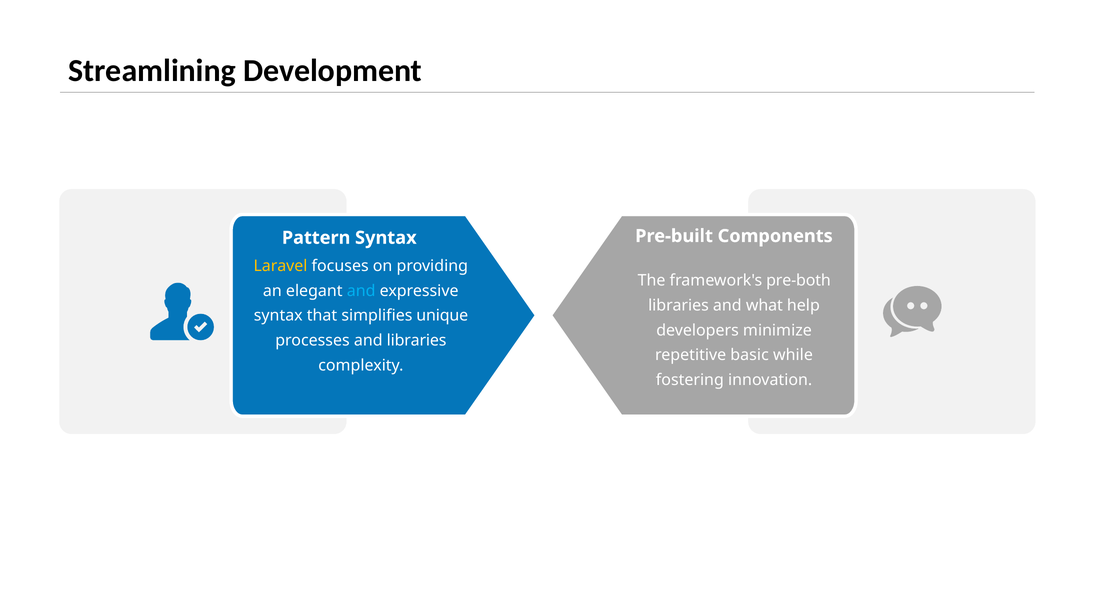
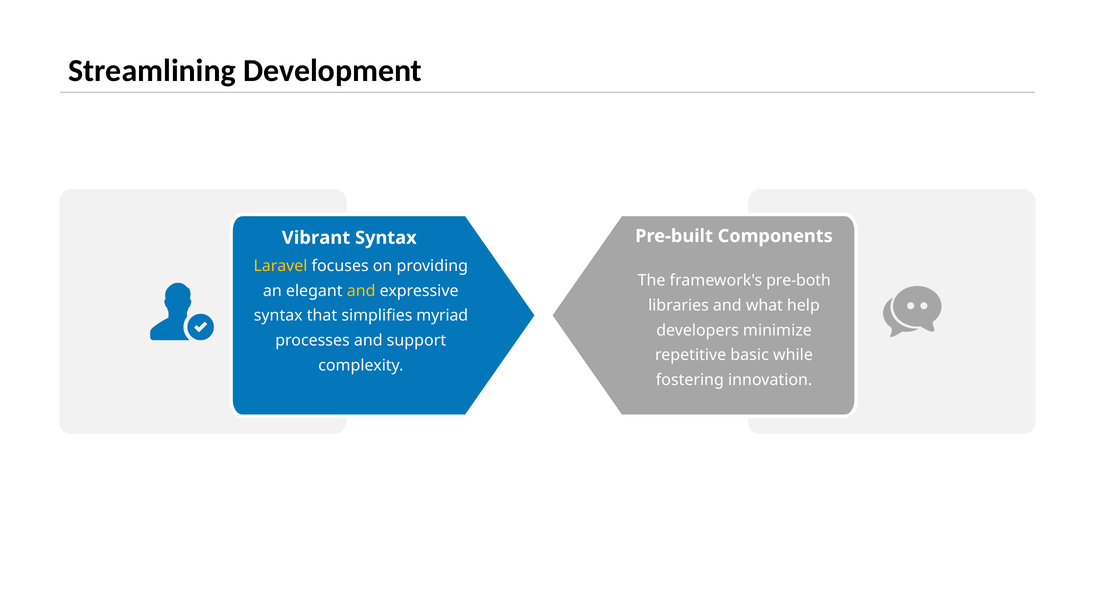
Pattern: Pattern -> Vibrant
and at (361, 291) colour: light blue -> yellow
unique: unique -> myriad
and libraries: libraries -> support
